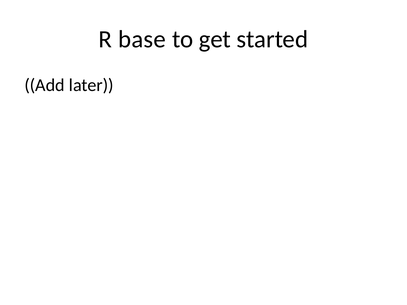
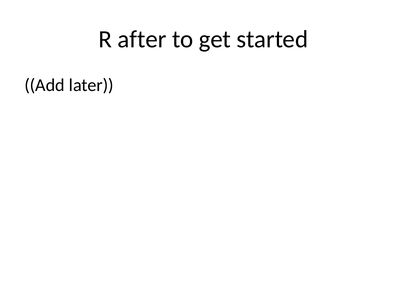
base: base -> after
